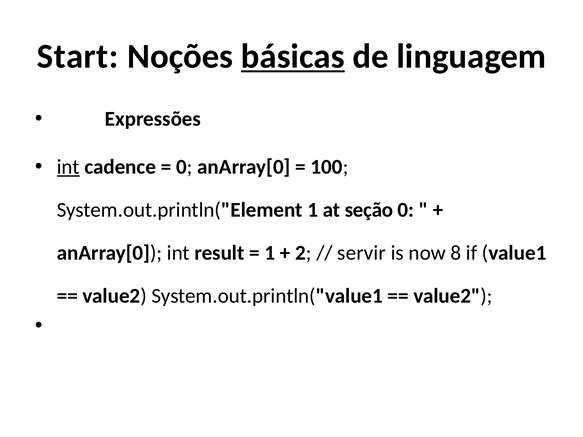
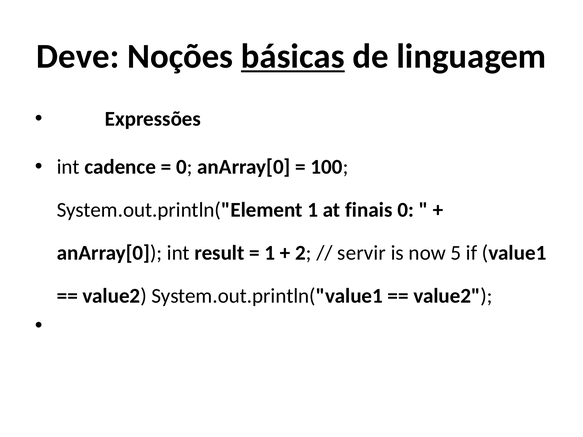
Start: Start -> Deve
int at (68, 167) underline: present -> none
seção: seção -> finais
8: 8 -> 5
